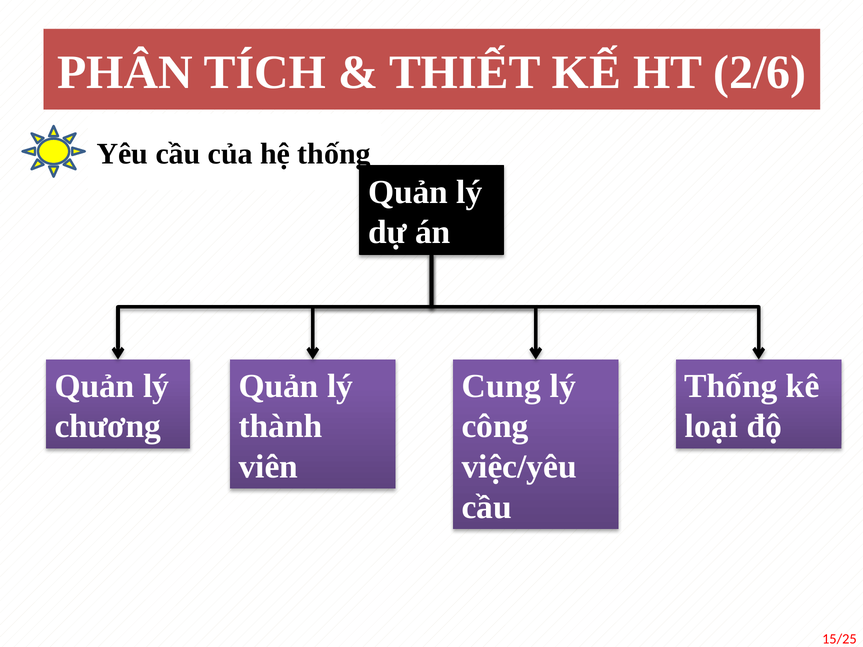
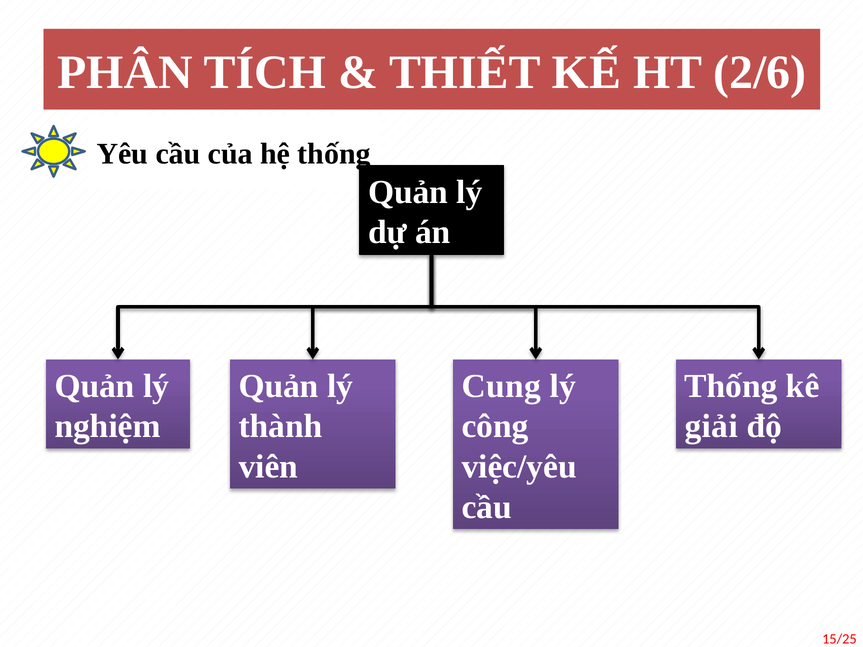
chương: chương -> nghiệm
loại: loại -> giải
